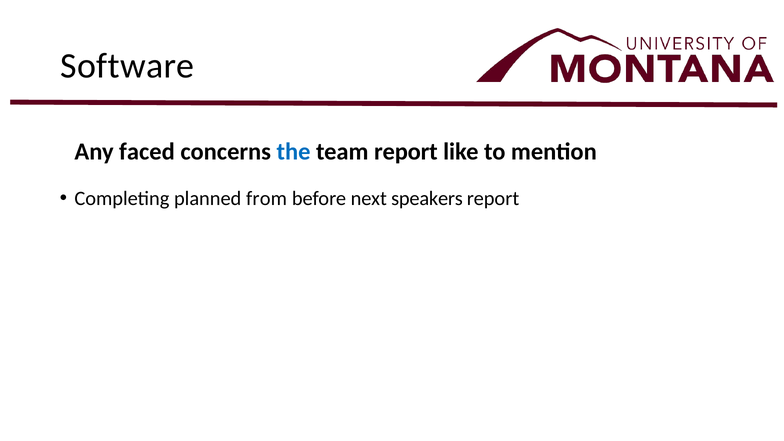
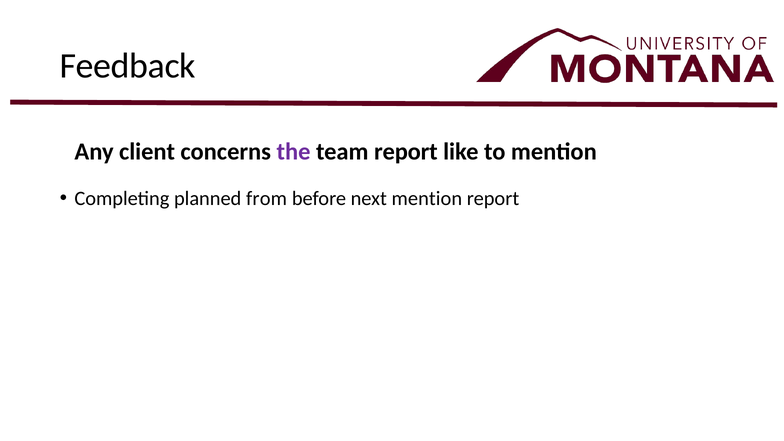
Software: Software -> Feedback
faced: faced -> client
the colour: blue -> purple
next speakers: speakers -> mention
